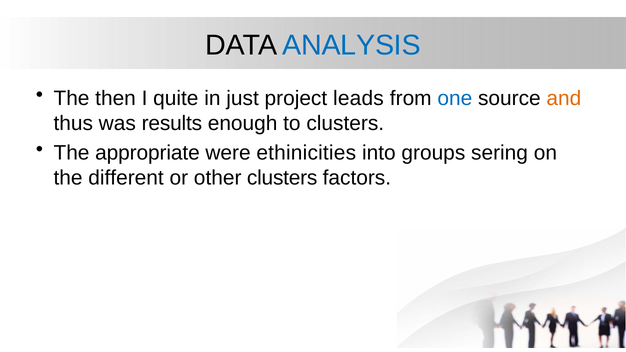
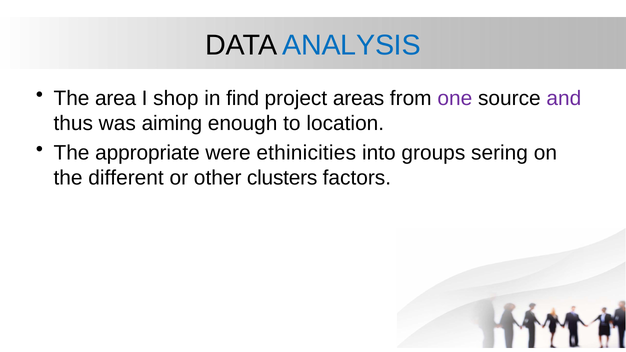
then: then -> area
quite: quite -> shop
just: just -> find
leads: leads -> areas
one colour: blue -> purple
and colour: orange -> purple
results: results -> aiming
to clusters: clusters -> location
